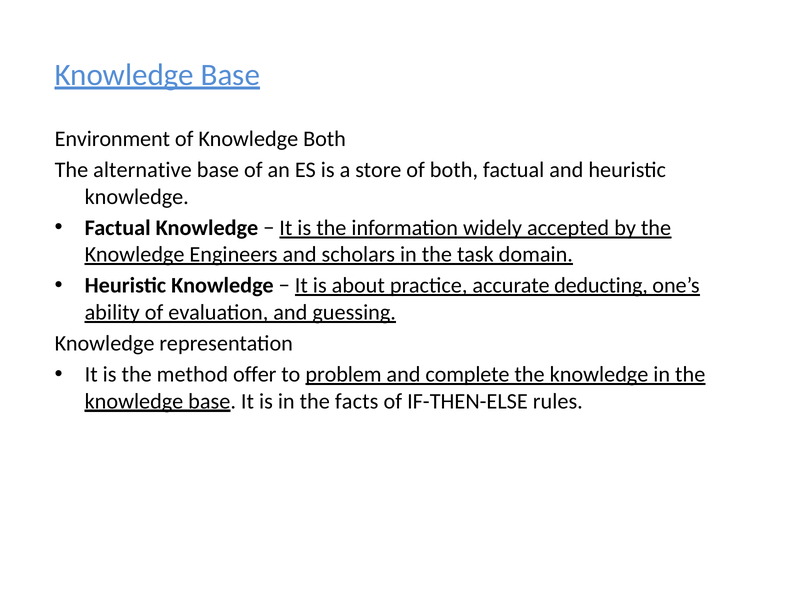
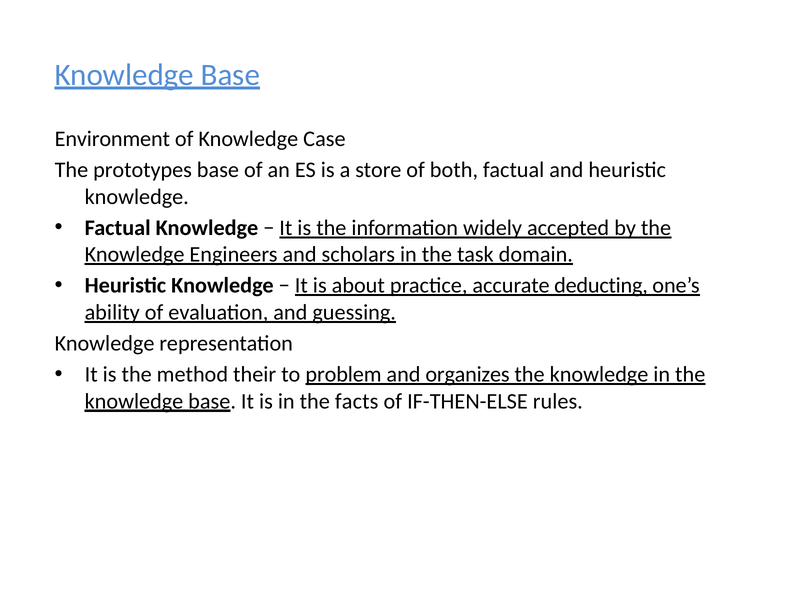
Knowledge Both: Both -> Case
alternative: alternative -> prototypes
offer: offer -> their
complete: complete -> organizes
